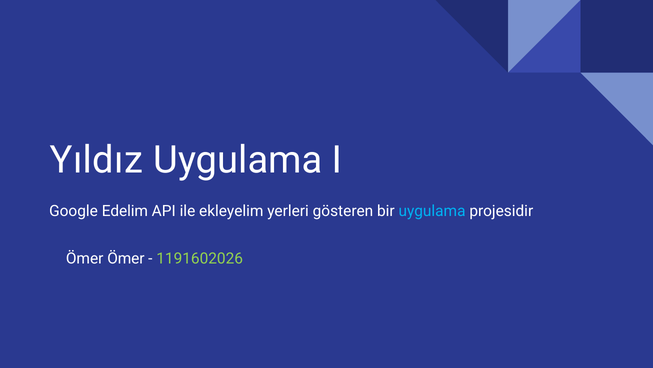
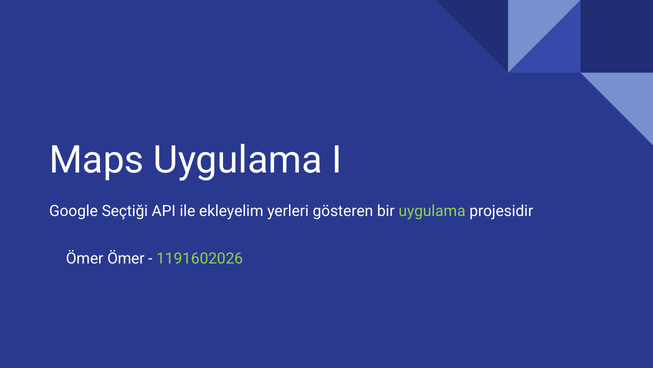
Yıldız: Yıldız -> Maps
Edelim: Edelim -> Seçtiği
uygulama at (432, 211) colour: light blue -> light green
